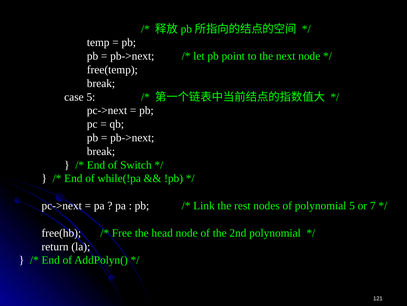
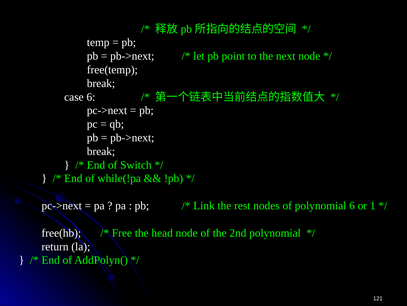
case 5: 5 -> 6
polynomial 5: 5 -> 6
7: 7 -> 1
